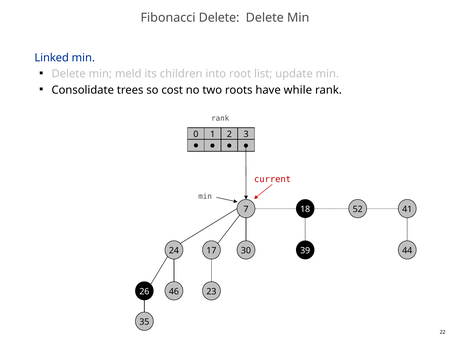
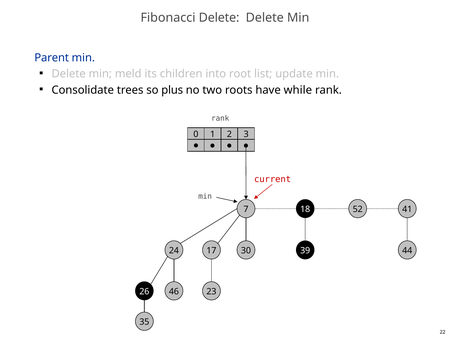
Linked: Linked -> Parent
cost: cost -> plus
